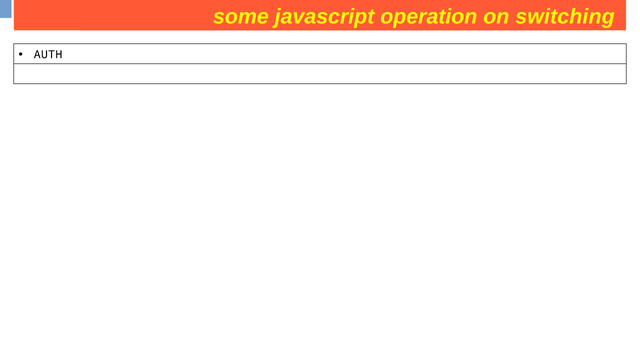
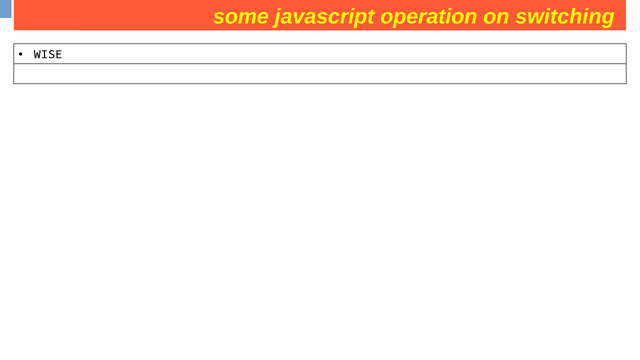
AUTH: AUTH -> WISE
